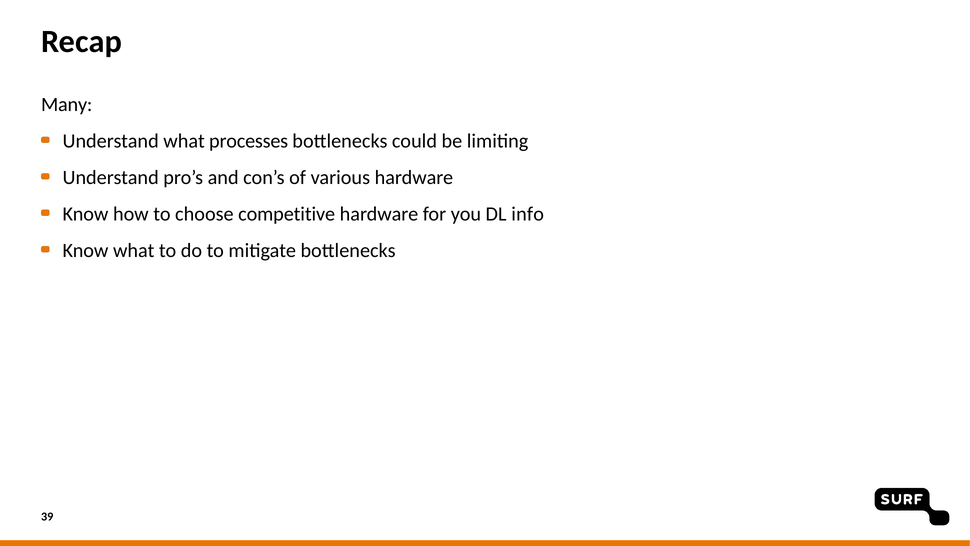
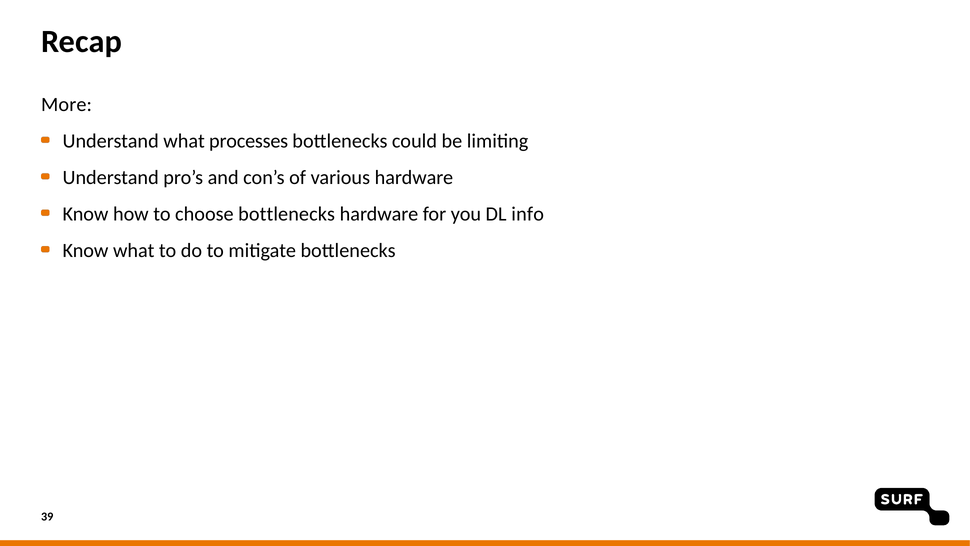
Many: Many -> More
choose competitive: competitive -> bottlenecks
